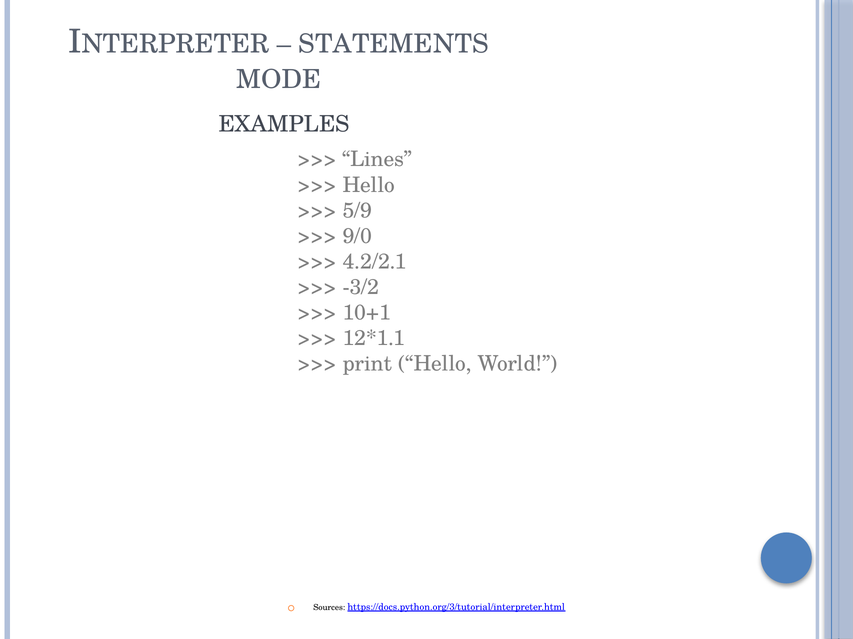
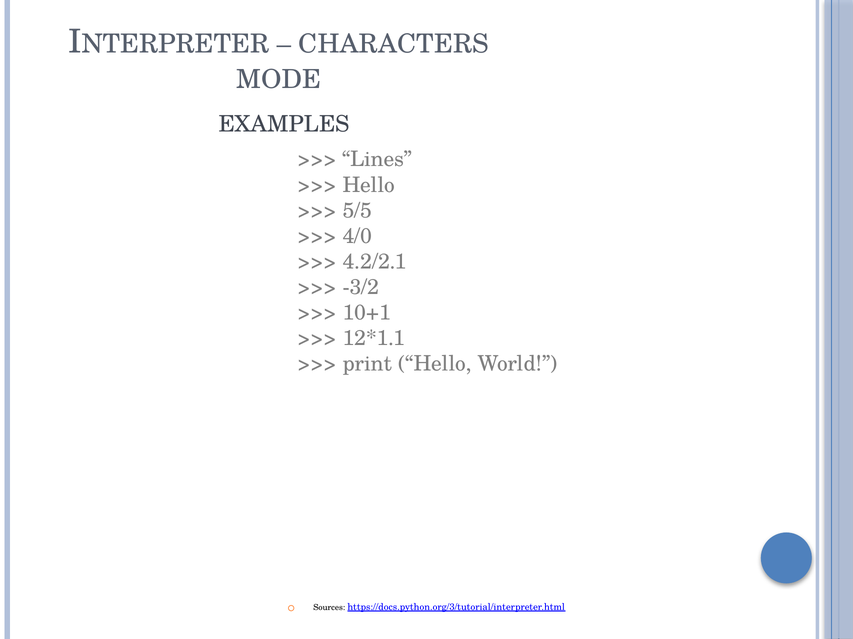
STATEMENTS: STATEMENTS -> CHARACTERS
5/9: 5/9 -> 5/5
9/0: 9/0 -> 4/0
